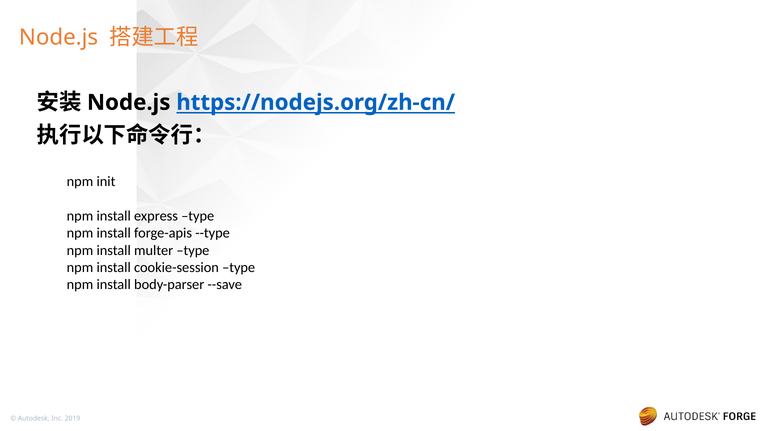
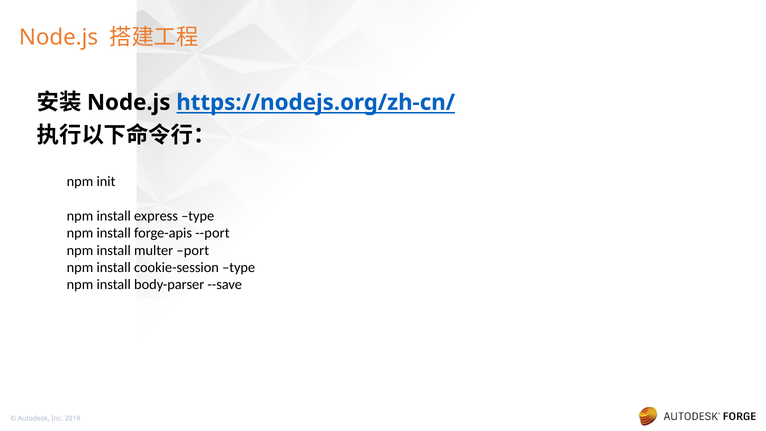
--type: --type -> --port
multer type: type -> port
